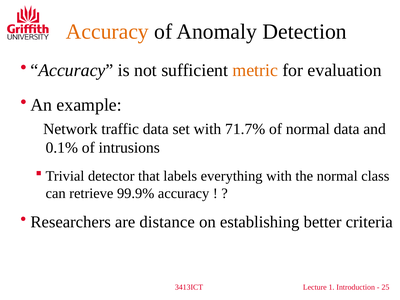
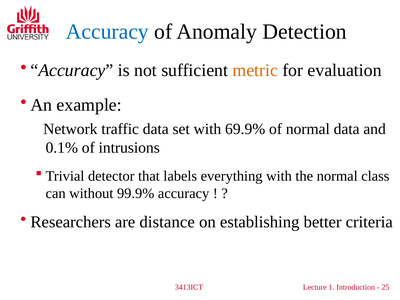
Accuracy at (107, 32) colour: orange -> blue
71.7%: 71.7% -> 69.9%
retrieve: retrieve -> without
